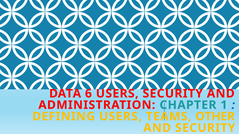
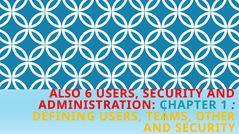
DATA: DATA -> ALSO
